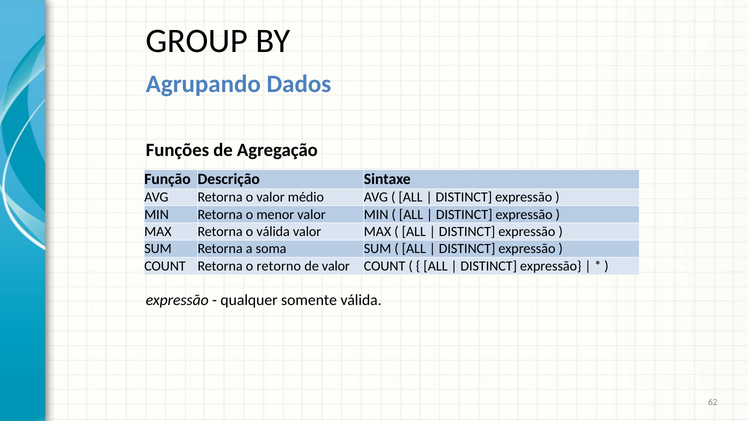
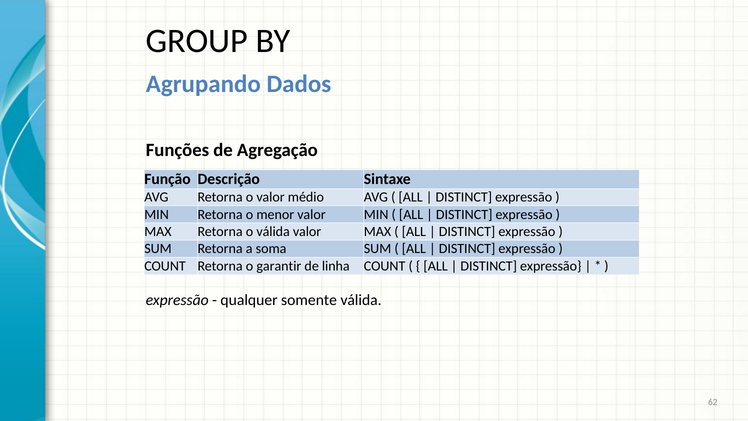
retorno: retorno -> garantir
de valor: valor -> linha
